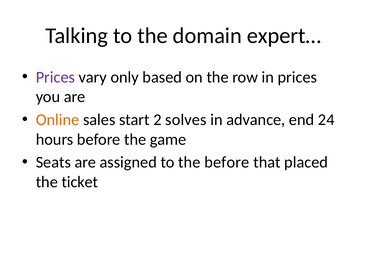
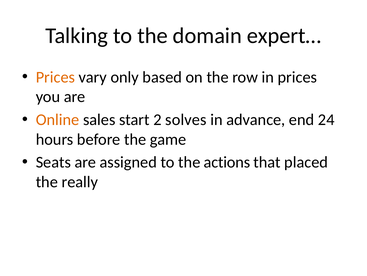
Prices at (55, 77) colour: purple -> orange
the before: before -> actions
ticket: ticket -> really
